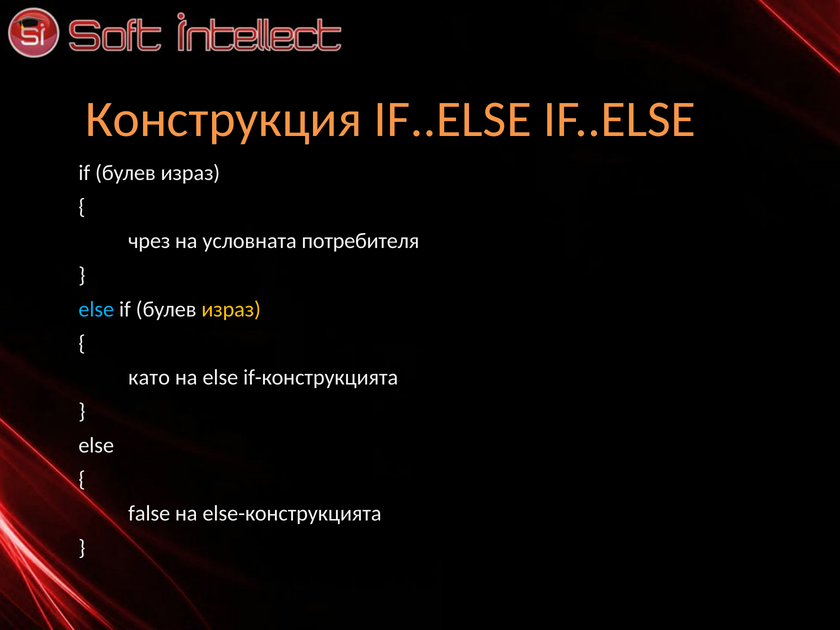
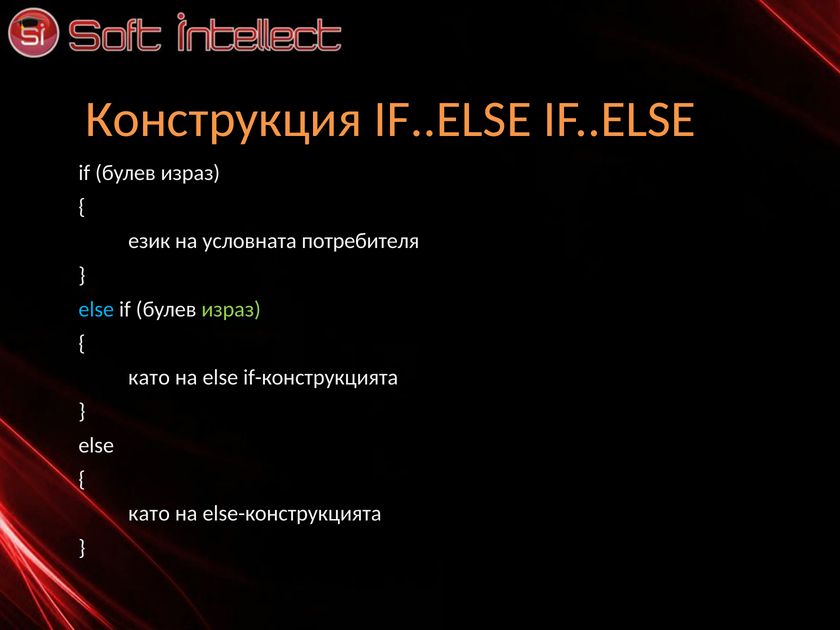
чрез: чрез -> език
израз at (231, 309) colour: yellow -> light green
false at (149, 514): false -> като
